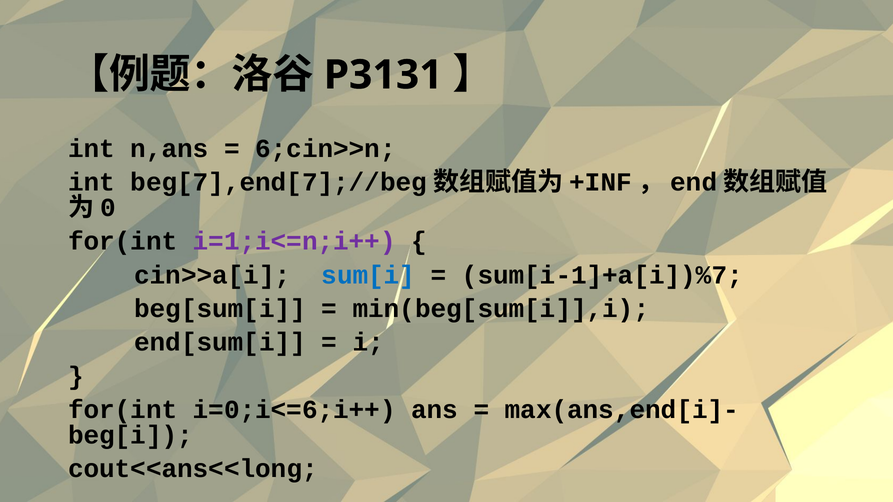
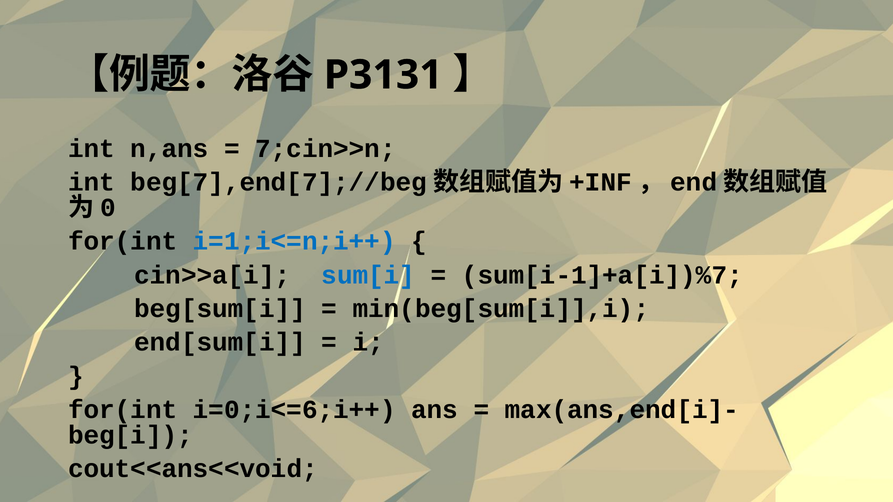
6;cin>>n: 6;cin>>n -> 7;cin>>n
i=1;i<=n;i++ colour: purple -> blue
cout<<ans<<long: cout<<ans<<long -> cout<<ans<<void
